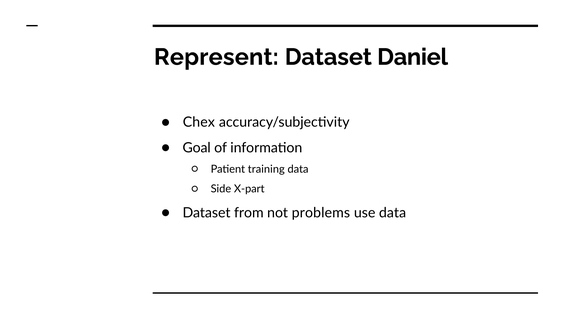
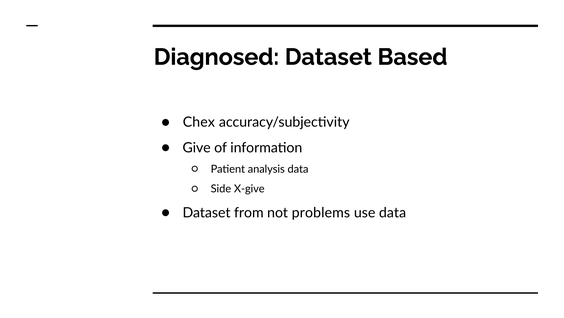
Represent: Represent -> Diagnosed
Daniel: Daniel -> Based
Goal: Goal -> Give
training: training -> analysis
X-part: X-part -> X-give
